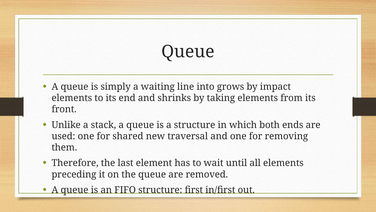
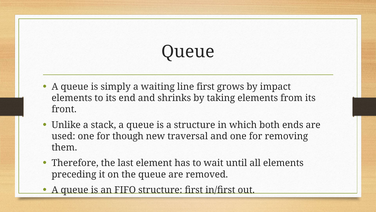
line into: into -> first
shared: shared -> though
